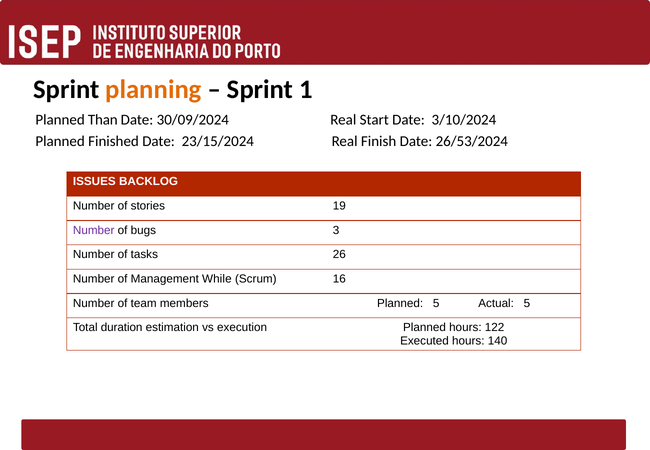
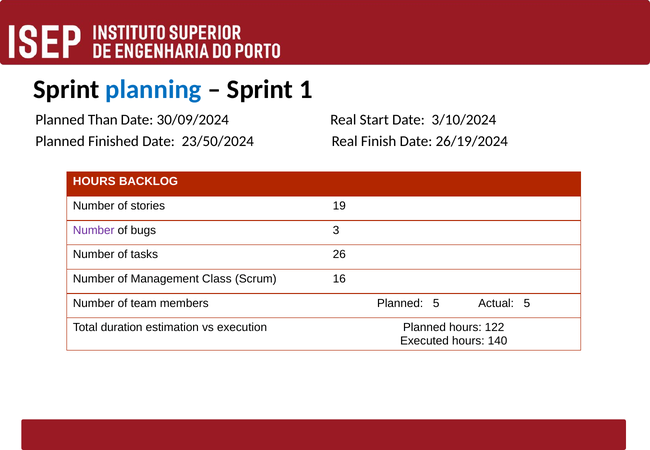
planning colour: orange -> blue
23/15/2024: 23/15/2024 -> 23/50/2024
26/53/2024: 26/53/2024 -> 26/19/2024
ISSUES at (94, 182): ISSUES -> HOURS
While: While -> Class
